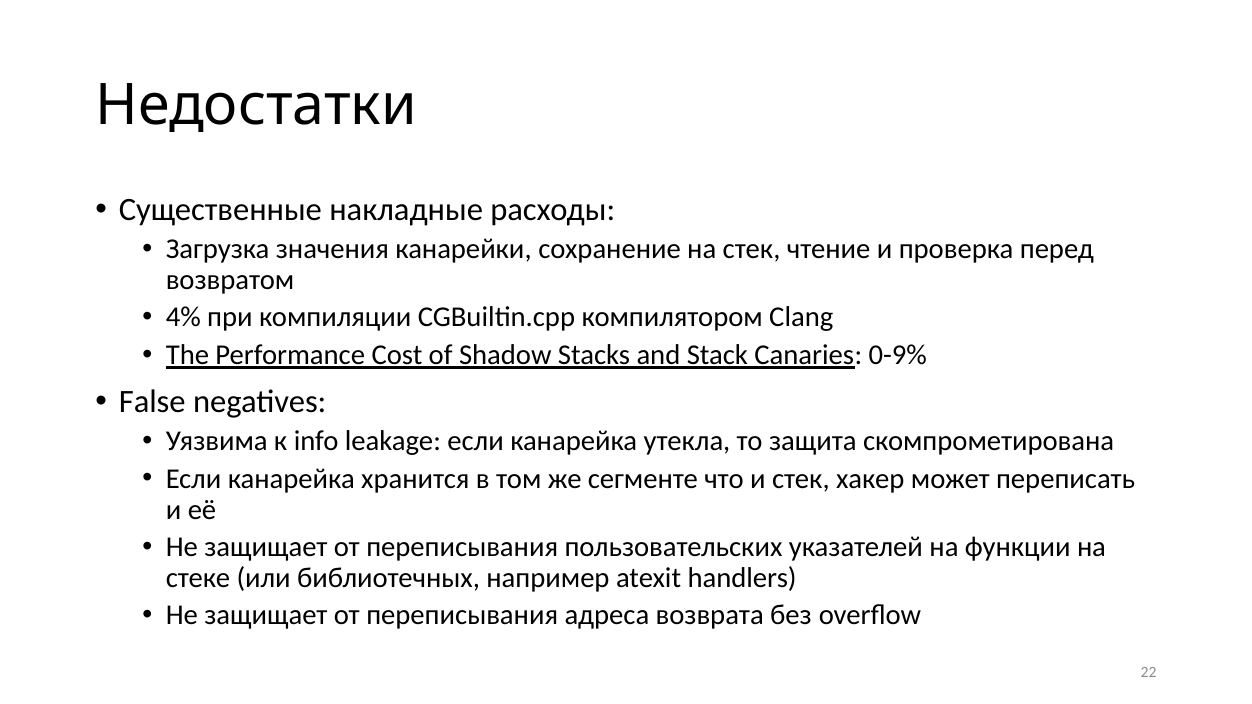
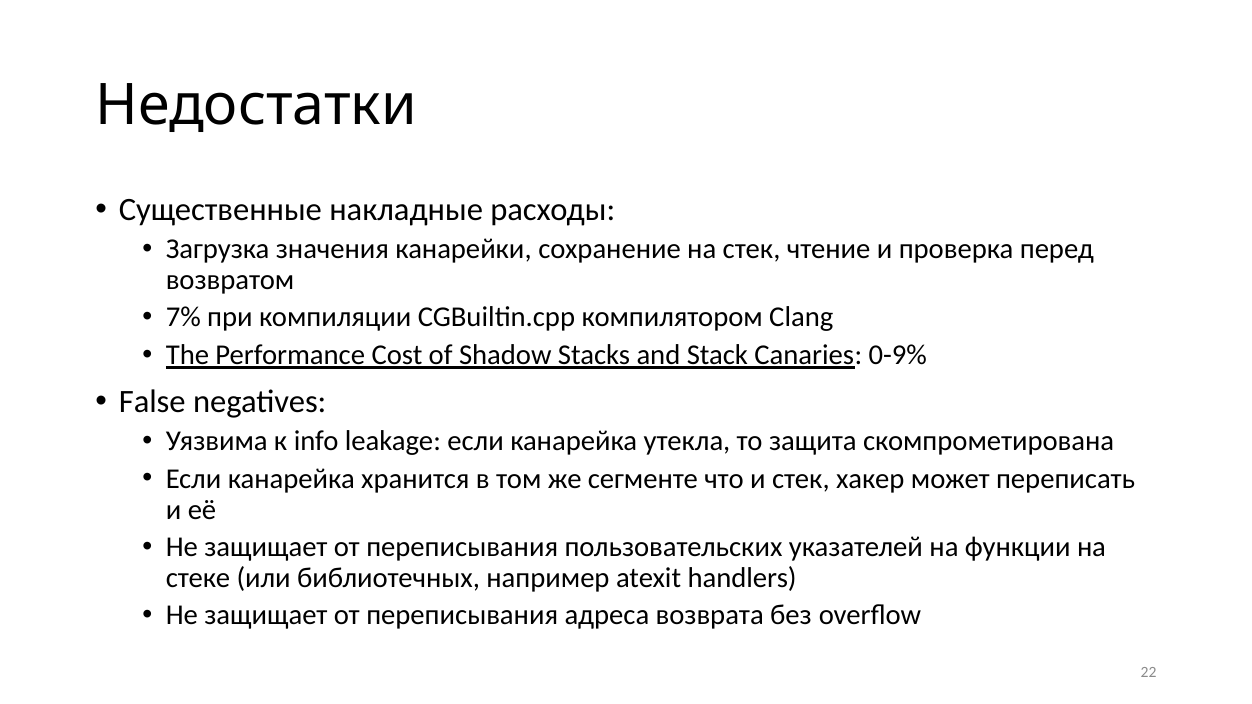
4%: 4% -> 7%
